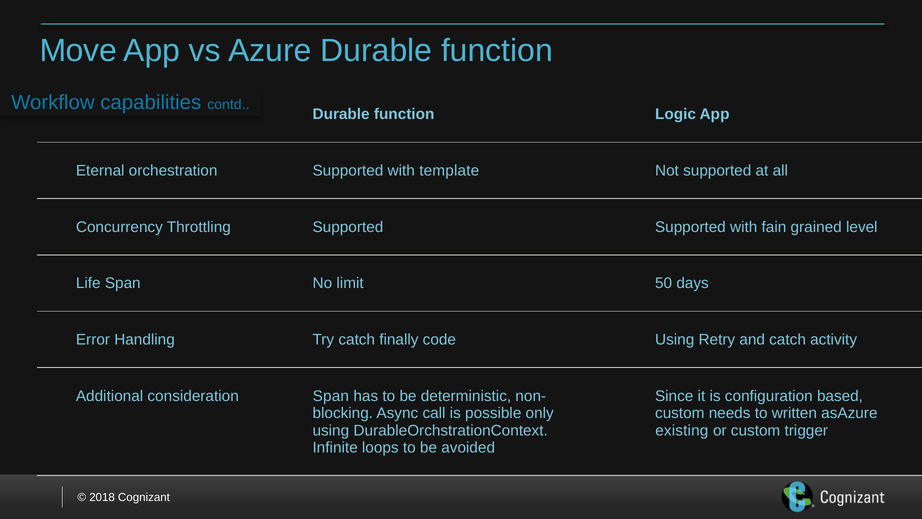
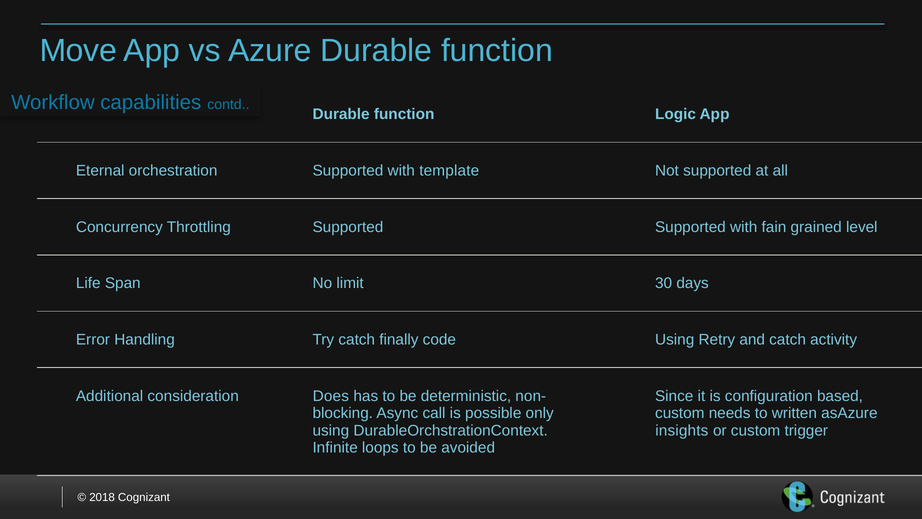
50: 50 -> 30
consideration Span: Span -> Does
existing: existing -> insights
